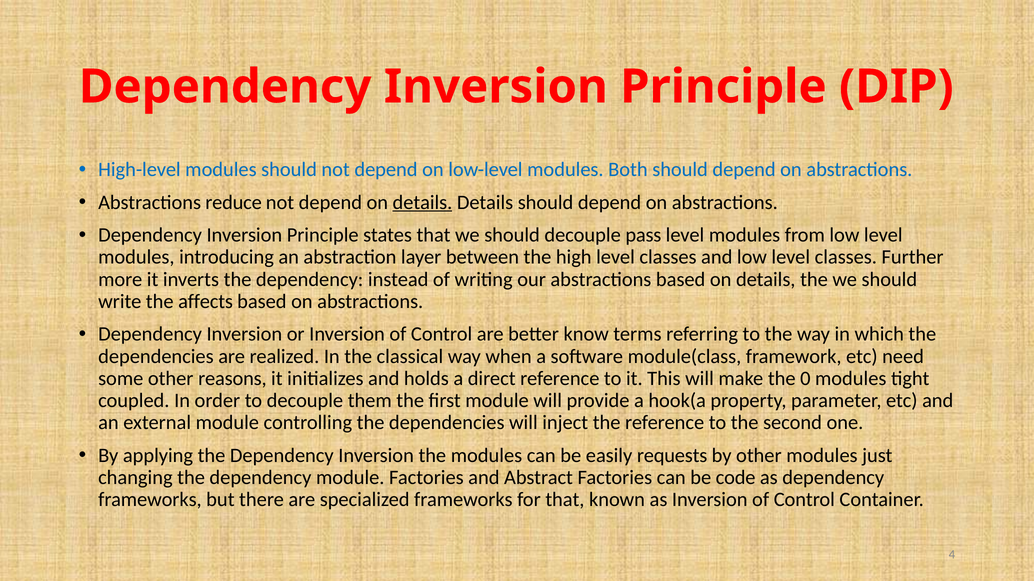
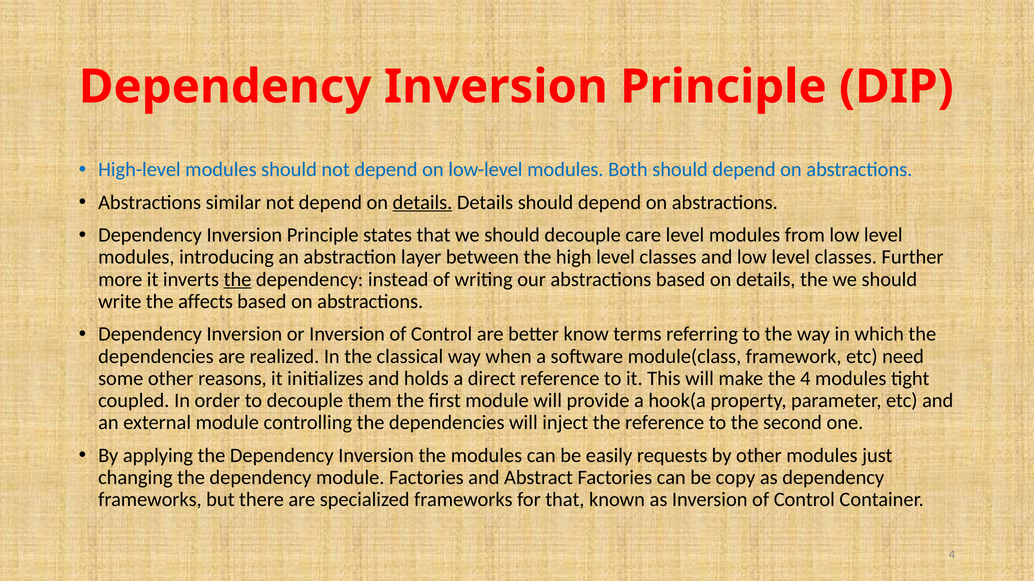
reduce: reduce -> similar
pass: pass -> care
the at (238, 280) underline: none -> present
the 0: 0 -> 4
code: code -> copy
